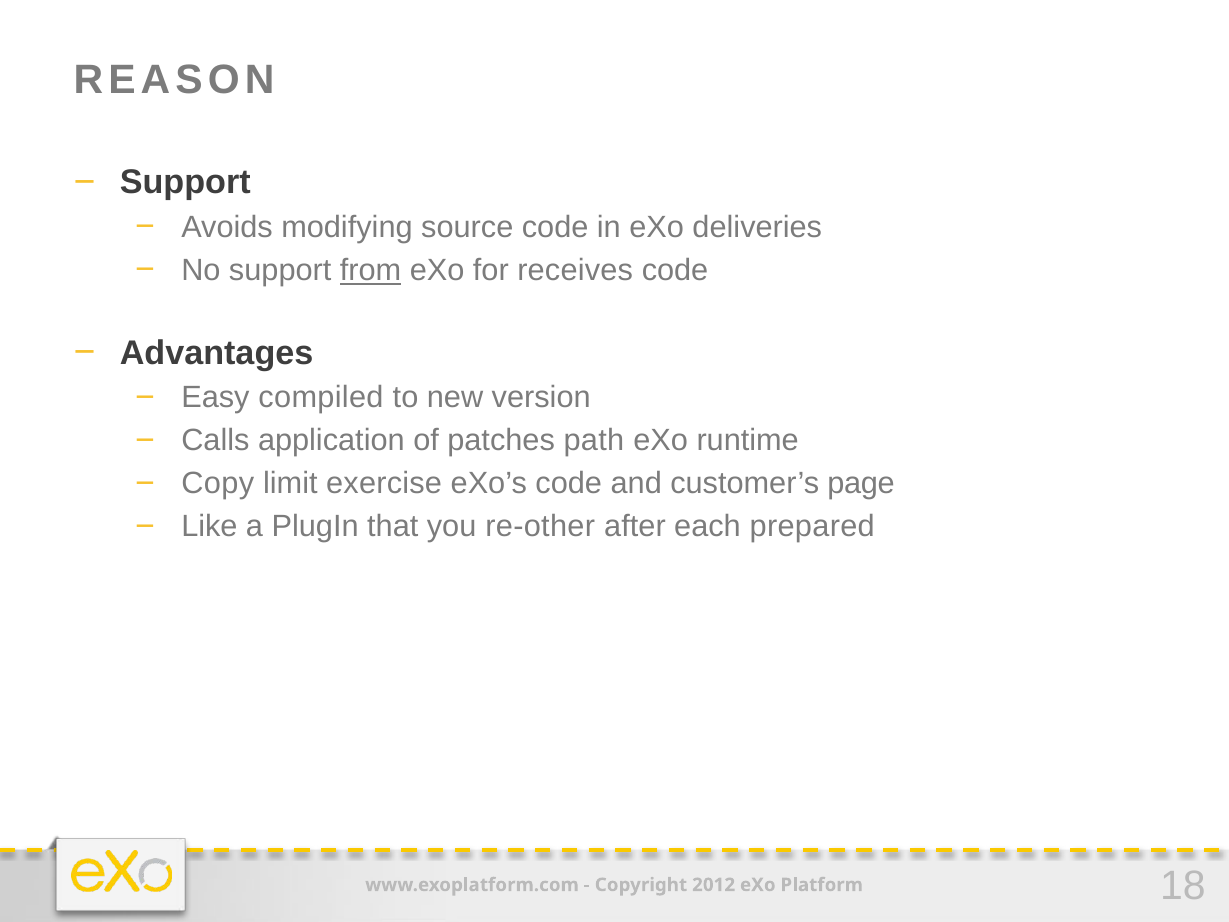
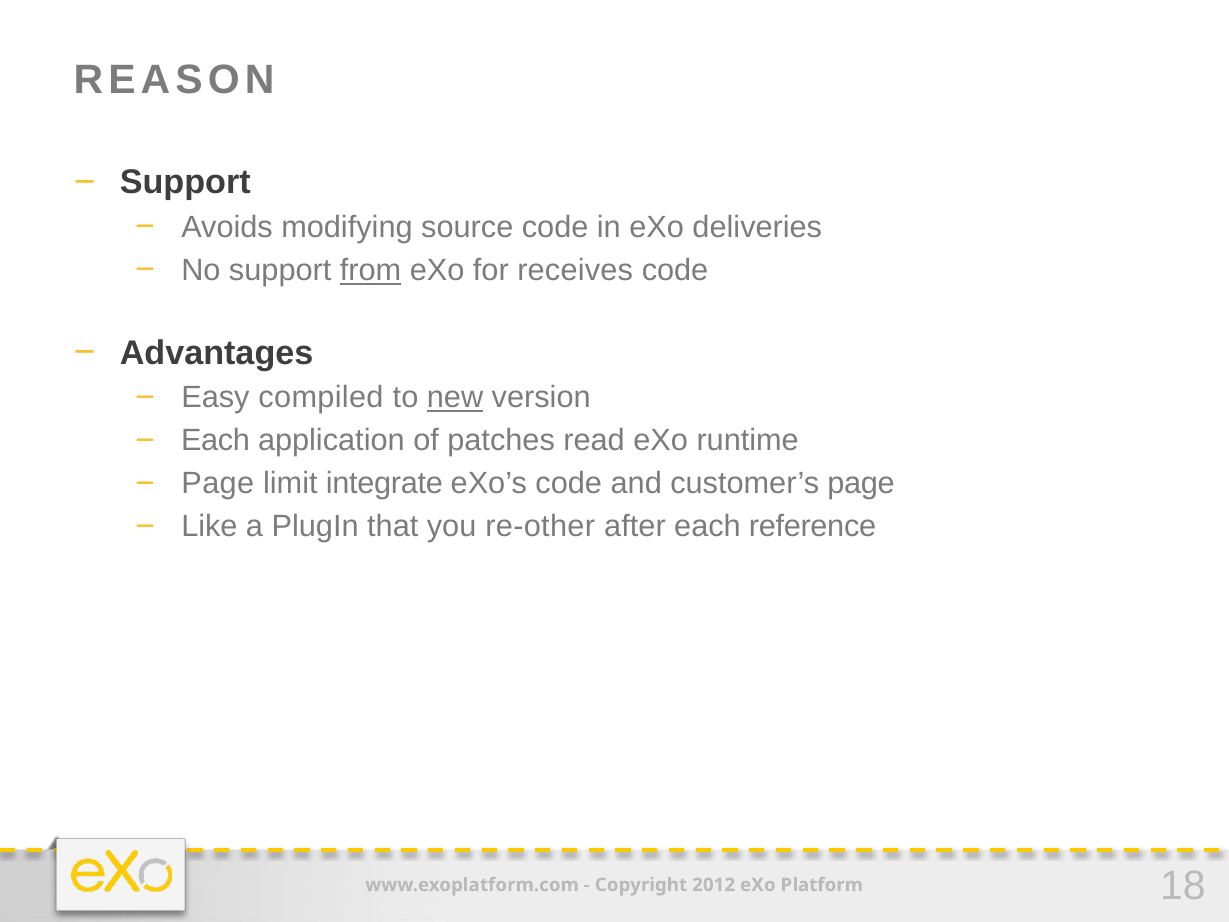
new underline: none -> present
Calls at (215, 441): Calls -> Each
path: path -> read
Copy at (218, 484): Copy -> Page
exercise: exercise -> integrate
prepared: prepared -> reference
